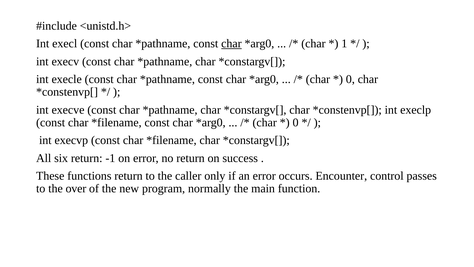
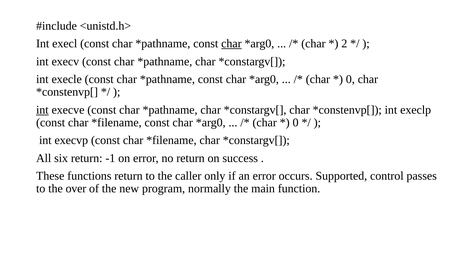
1: 1 -> 2
int at (42, 110) underline: none -> present
Encounter: Encounter -> Supported
